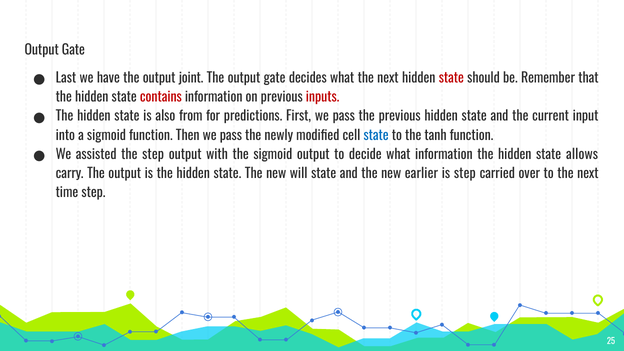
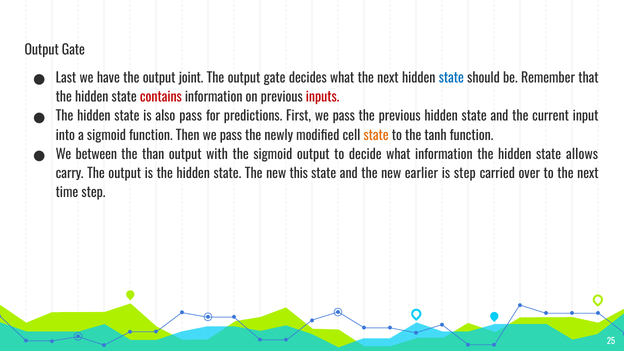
state at (451, 78) colour: red -> blue
also from: from -> pass
state at (376, 136) colour: blue -> orange
assisted: assisted -> between
the step: step -> than
will: will -> this
